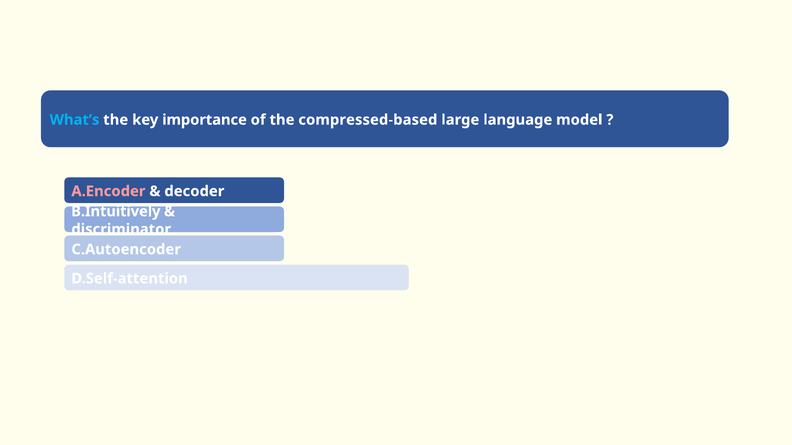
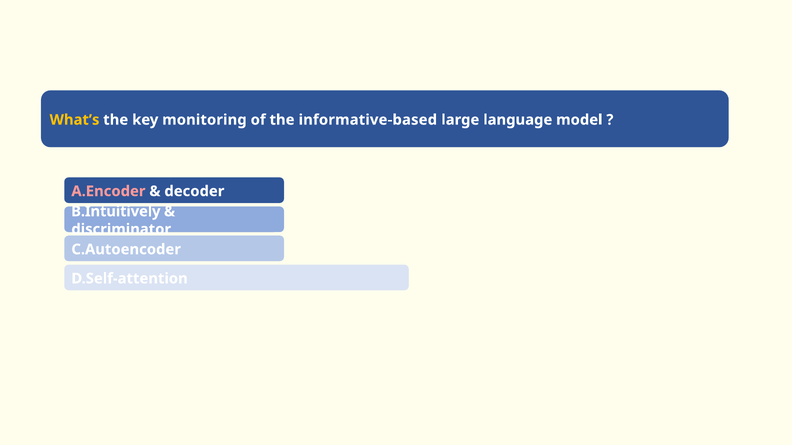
What’s colour: light blue -> yellow
importance: importance -> monitoring
compressed-based: compressed-based -> informative-based
